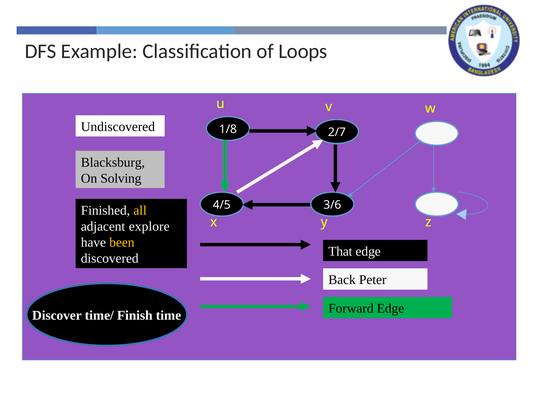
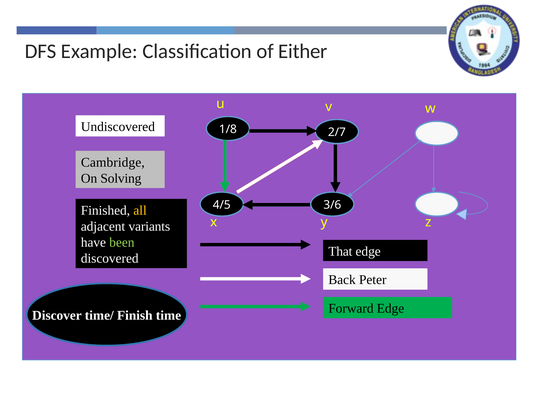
Loops: Loops -> Either
Blacksburg: Blacksburg -> Cambridge
explore: explore -> variants
been colour: yellow -> light green
